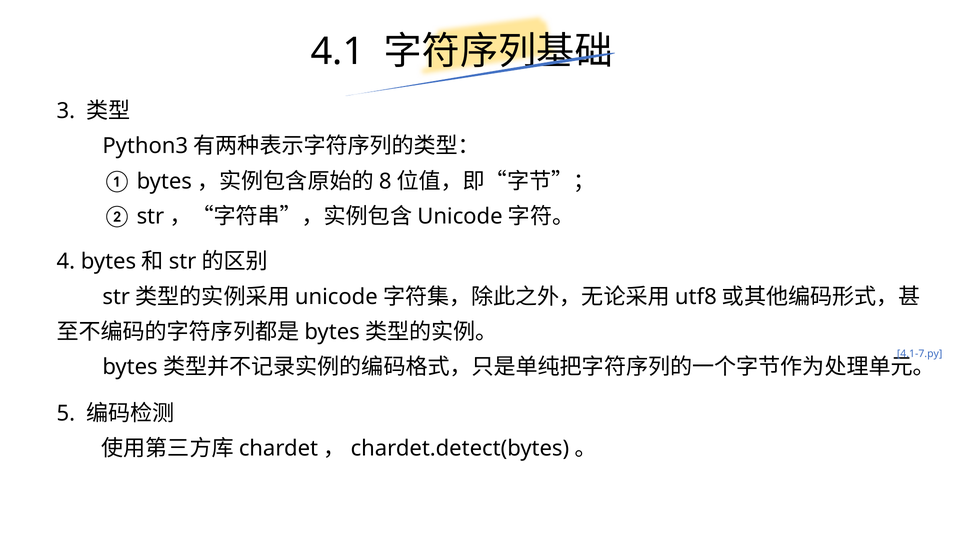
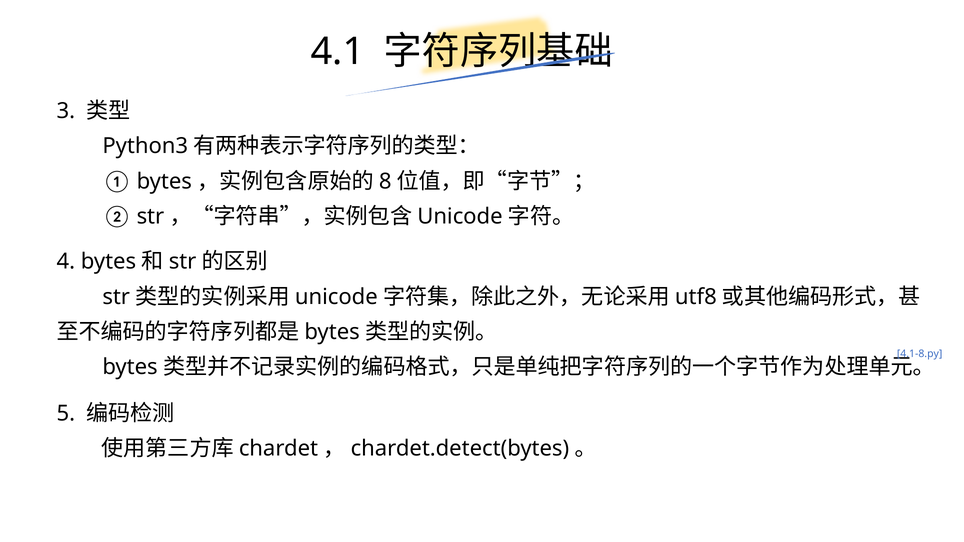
4.1-7.py: 4.1-7.py -> 4.1-8.py
